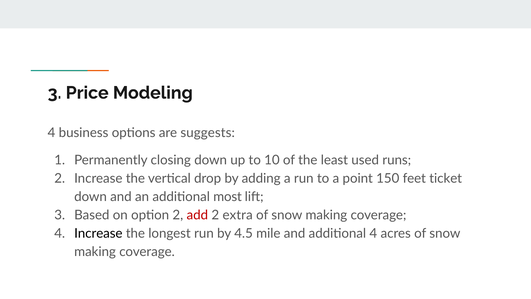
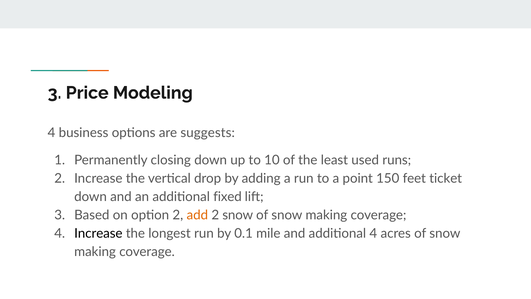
most: most -> fixed
add colour: red -> orange
2 extra: extra -> snow
4.5: 4.5 -> 0.1
